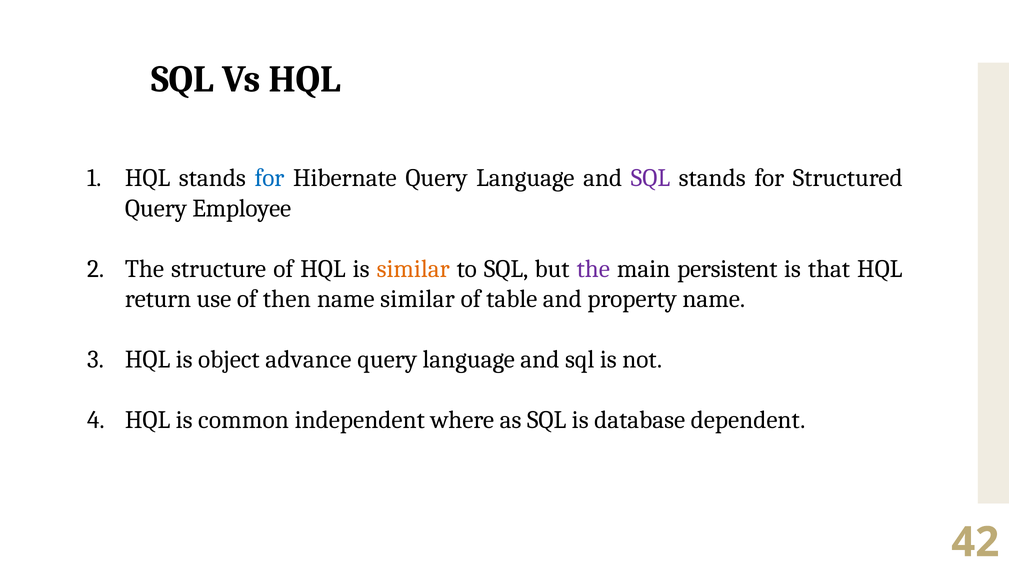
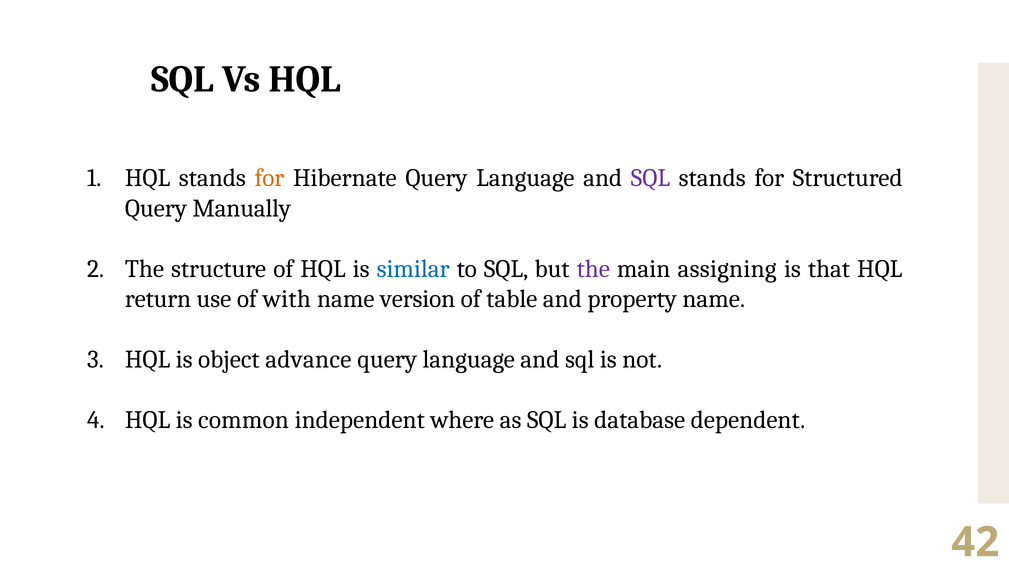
for at (269, 178) colour: blue -> orange
Employee: Employee -> Manually
similar at (413, 269) colour: orange -> blue
persistent: persistent -> assigning
then: then -> with
name similar: similar -> version
